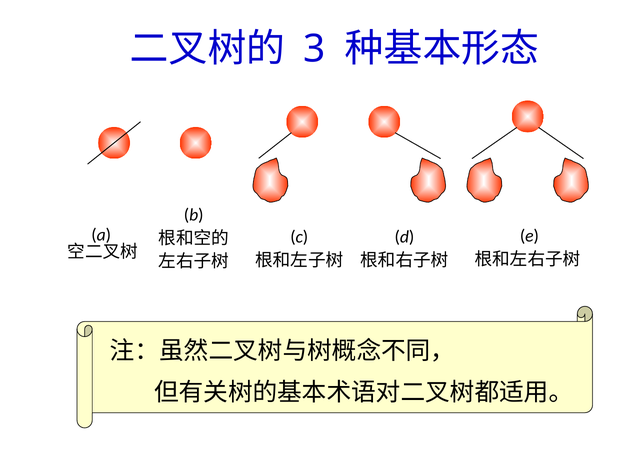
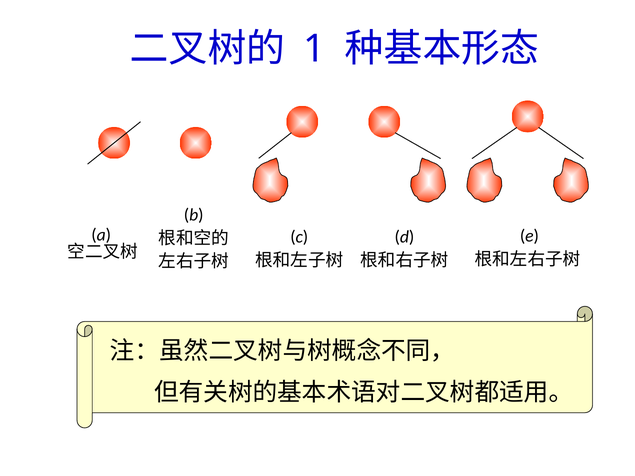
3: 3 -> 1
